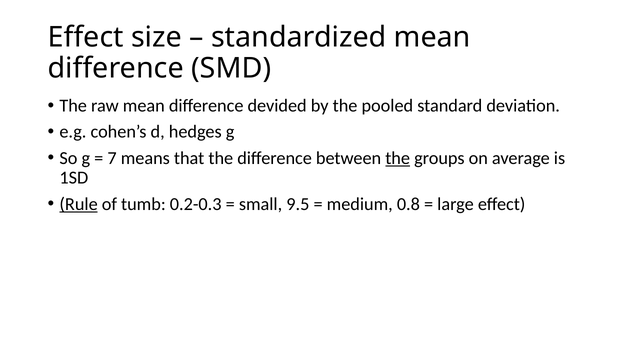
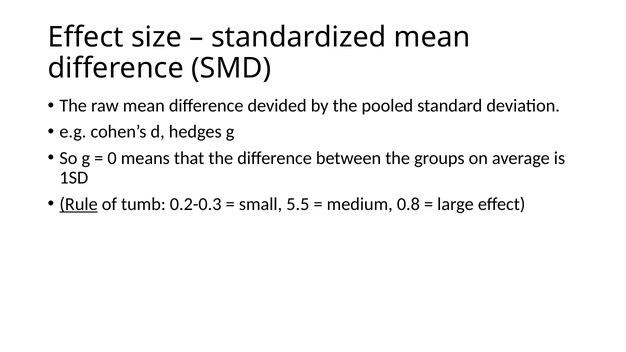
7: 7 -> 0
the at (398, 158) underline: present -> none
9.5: 9.5 -> 5.5
